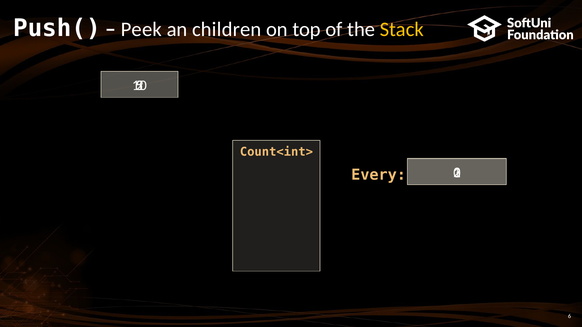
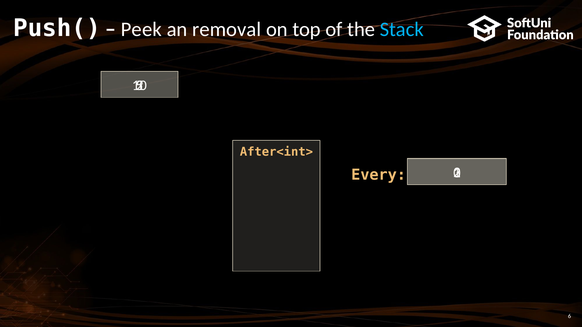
children: children -> removal
Stack colour: yellow -> light blue
Count<int>: Count<int> -> After<int>
